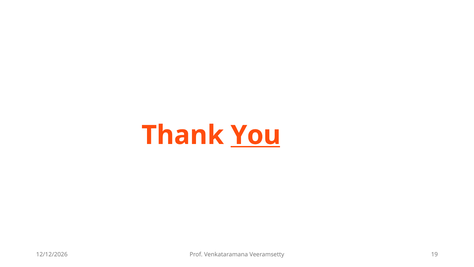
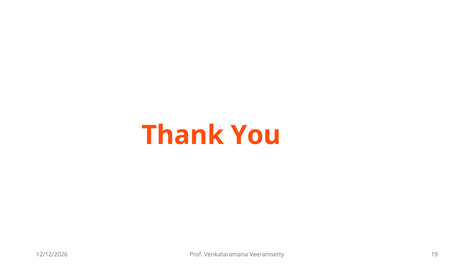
You underline: present -> none
